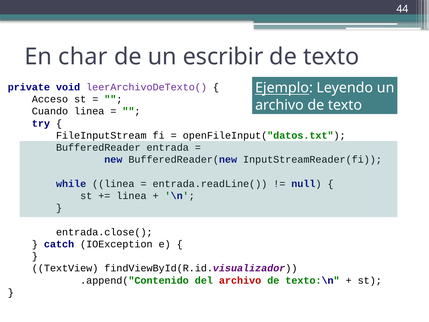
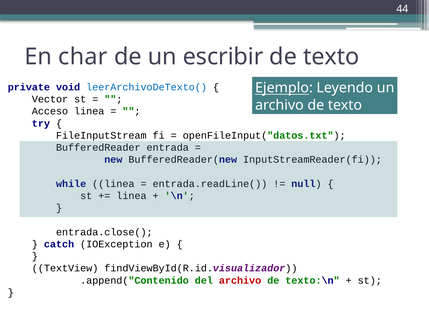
leerArchivoDeTexto( colour: purple -> blue
Acceso: Acceso -> Vector
Cuando: Cuando -> Acceso
